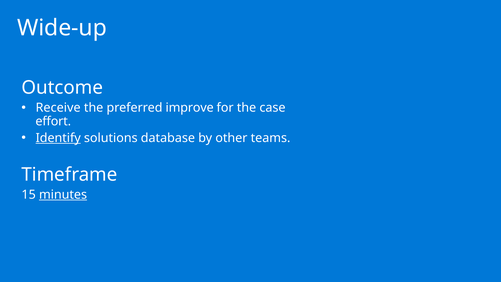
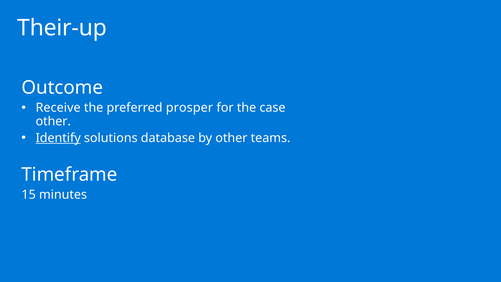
Wide-up: Wide-up -> Their-up
improve: improve -> prosper
effort at (53, 121): effort -> other
minutes underline: present -> none
